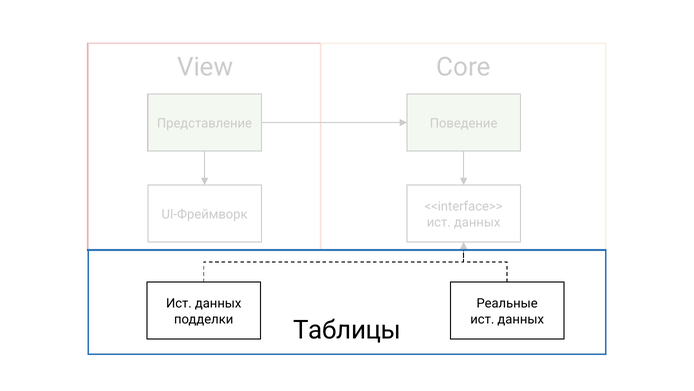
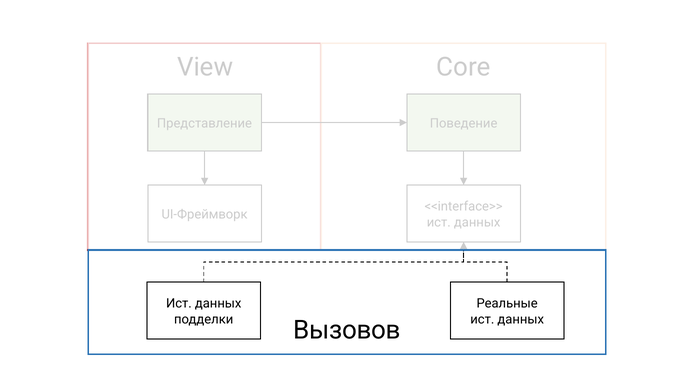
Таблицы: Таблицы -> Вызовов
